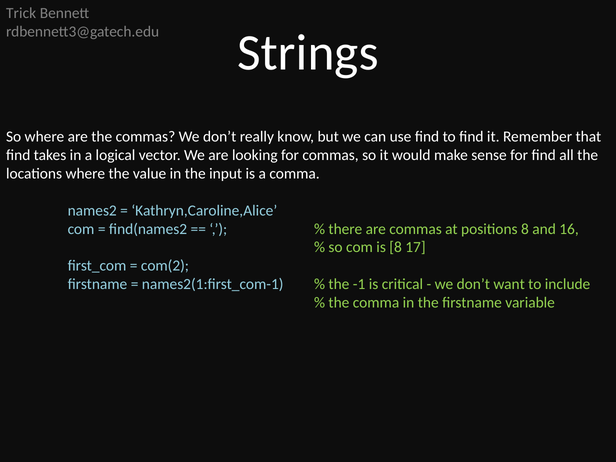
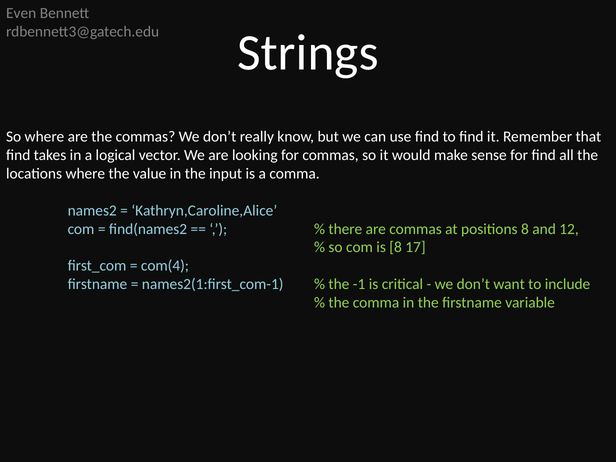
Trick: Trick -> Even
16: 16 -> 12
com(2: com(2 -> com(4
